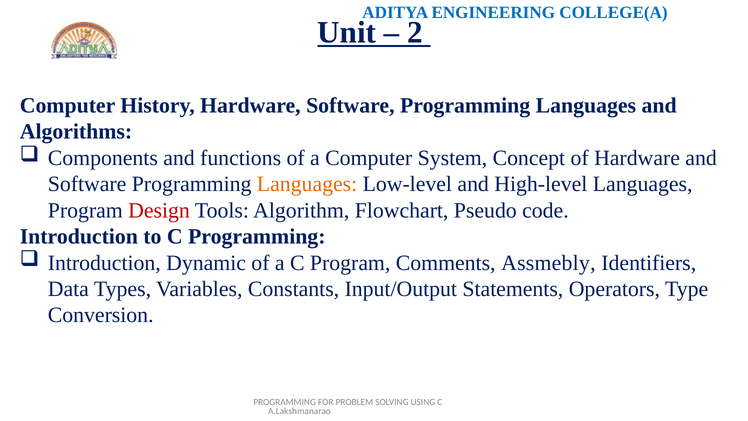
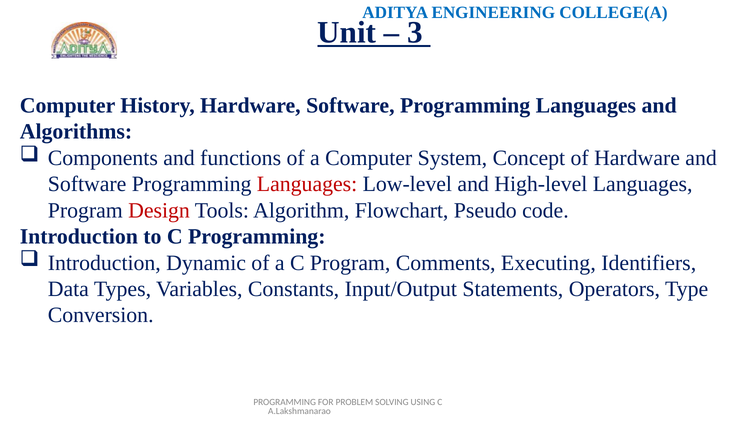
2: 2 -> 3
Languages at (307, 184) colour: orange -> red
Assmebly: Assmebly -> Executing
